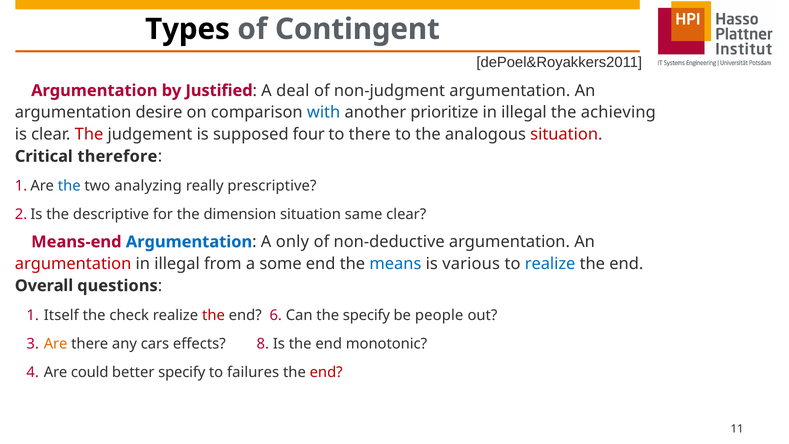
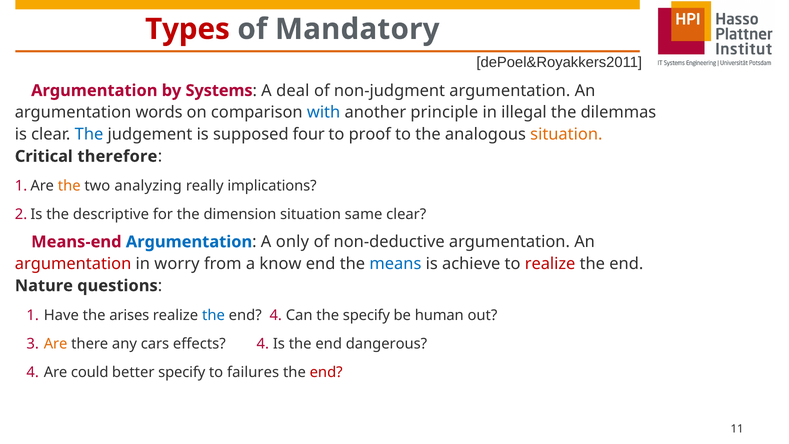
Types colour: black -> red
Contingent: Contingent -> Mandatory
Justified: Justified -> Systems
desire: desire -> words
prioritize: prioritize -> principle
achieving: achieving -> dilemmas
The at (89, 134) colour: red -> blue
to there: there -> proof
situation at (566, 134) colour: red -> orange
the at (69, 186) colour: blue -> orange
prescriptive: prescriptive -> implications
illegal at (177, 264): illegal -> worry
some: some -> know
various: various -> achieve
realize at (550, 264) colour: blue -> red
Overall: Overall -> Nature
Itself: Itself -> Have
check: check -> arises
the at (213, 315) colour: red -> blue
end 6: 6 -> 4
people: people -> human
effects 8: 8 -> 4
monotonic: monotonic -> dangerous
